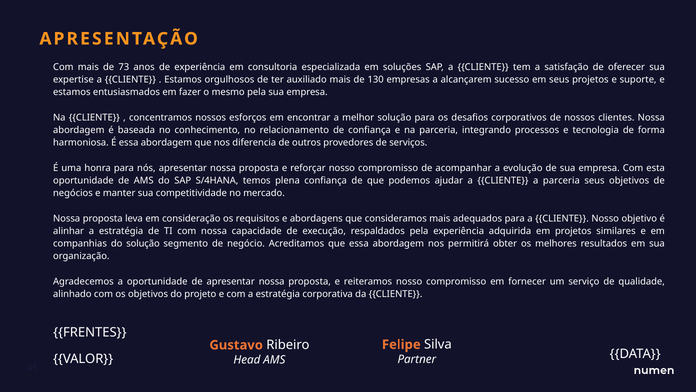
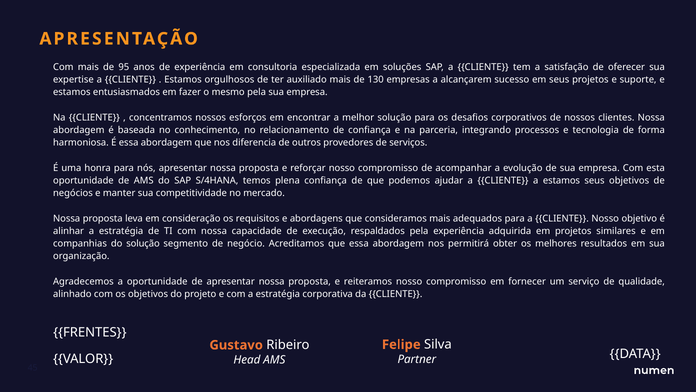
73: 73 -> 95
a parceria: parceria -> estamos
